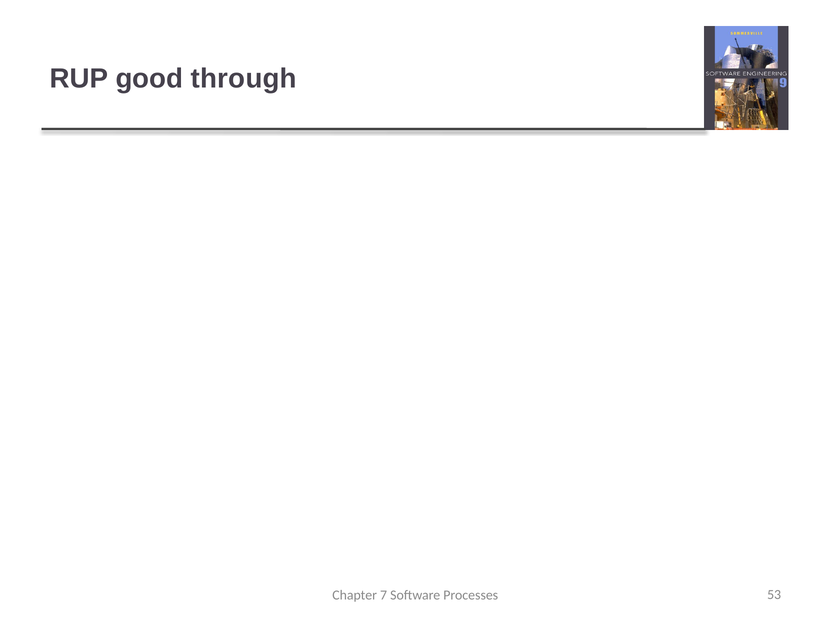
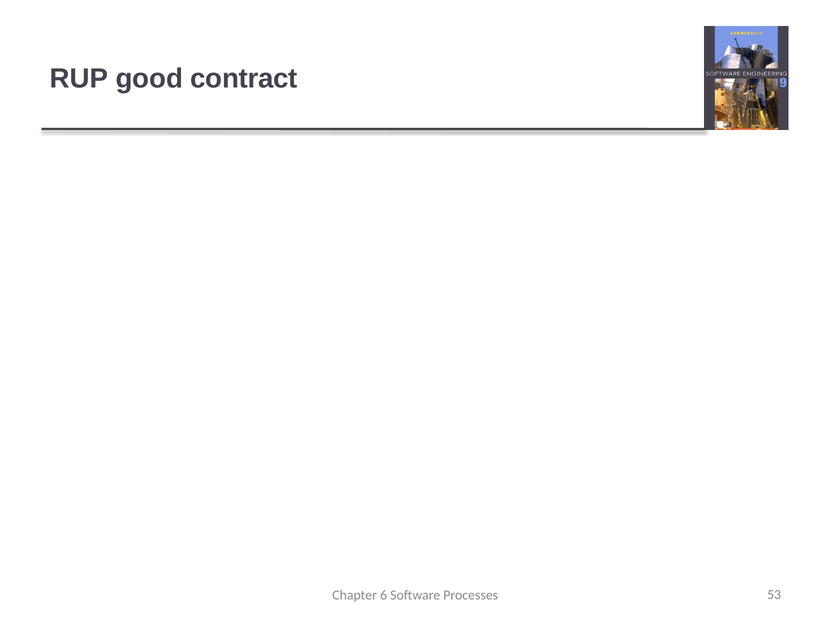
through: through -> contract
7: 7 -> 6
